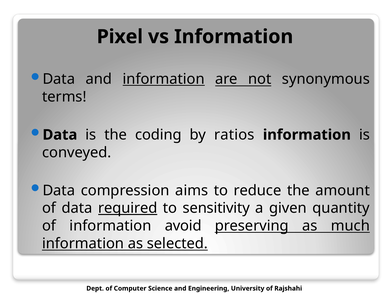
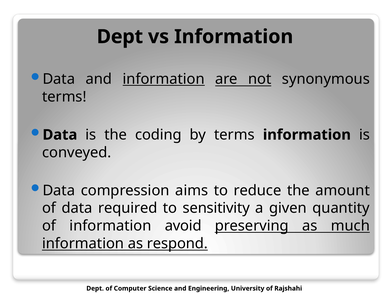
Pixel at (120, 37): Pixel -> Dept
by ratios: ratios -> terms
required underline: present -> none
selected: selected -> respond
